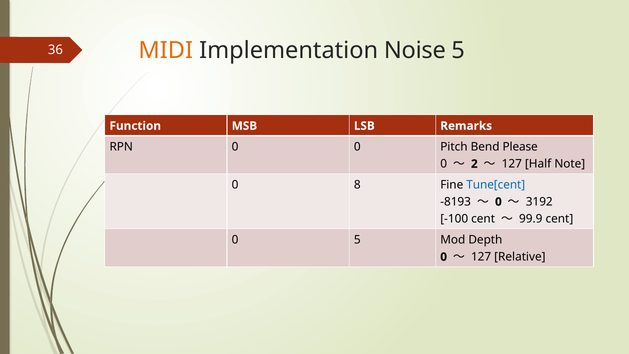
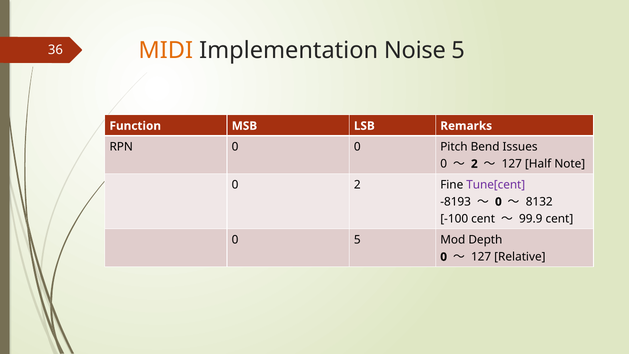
Please: Please -> Issues
0 8: 8 -> 2
Tune[cent colour: blue -> purple
3192: 3192 -> 8132
